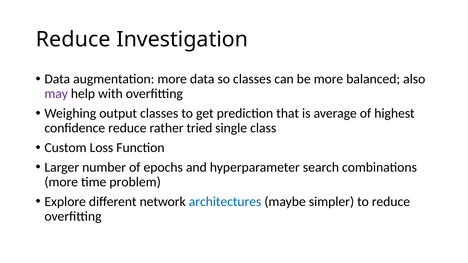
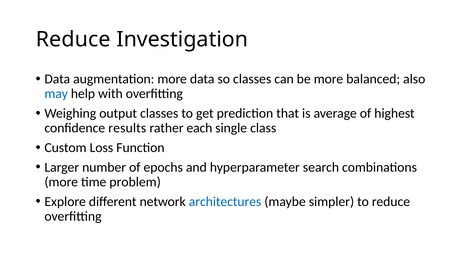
may colour: purple -> blue
confidence reduce: reduce -> results
tried: tried -> each
